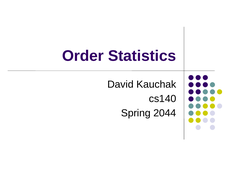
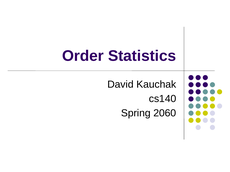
2044: 2044 -> 2060
